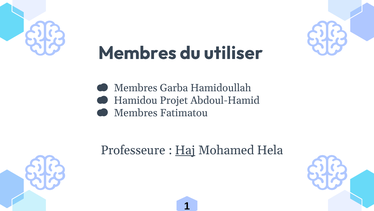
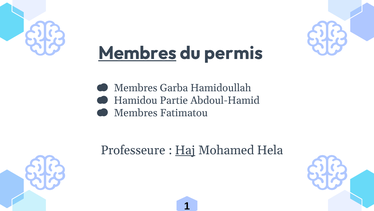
Membres at (137, 53) underline: none -> present
utiliser: utiliser -> permis
Projet: Projet -> Partie
